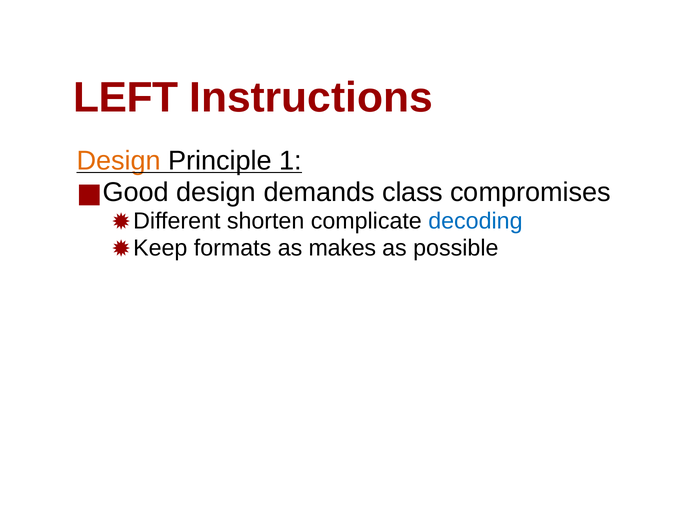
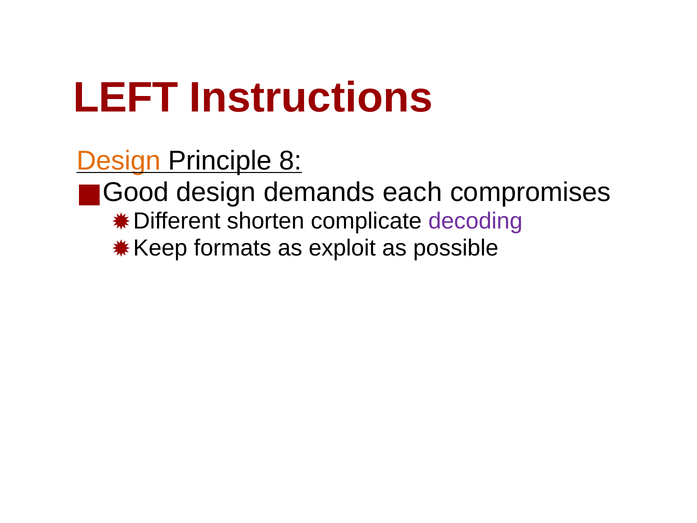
1: 1 -> 8
class: class -> each
decoding colour: blue -> purple
makes: makes -> exploit
